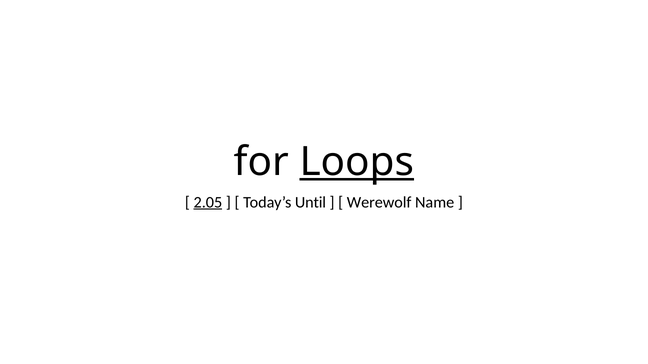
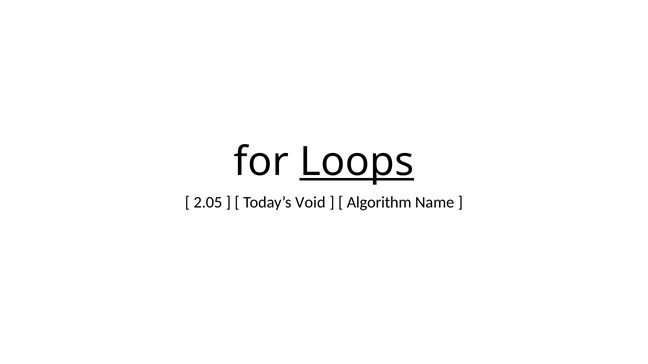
2.05 underline: present -> none
Until: Until -> Void
Werewolf: Werewolf -> Algorithm
